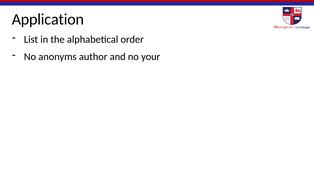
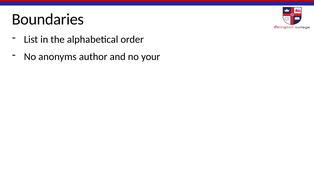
Application: Application -> Boundaries
